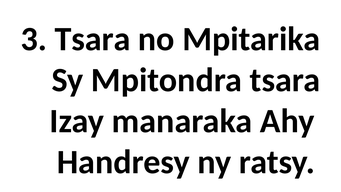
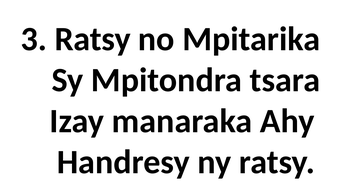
3 Tsara: Tsara -> Ratsy
